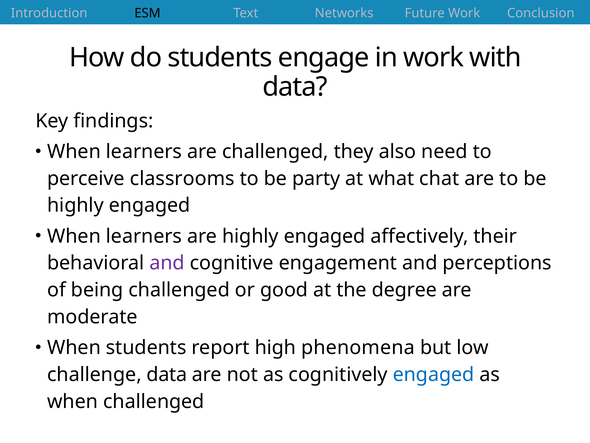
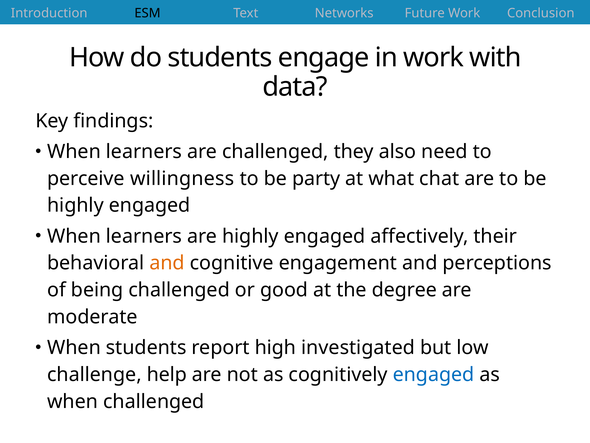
classrooms: classrooms -> willingness
and at (167, 263) colour: purple -> orange
phenomena: phenomena -> investigated
challenge data: data -> help
